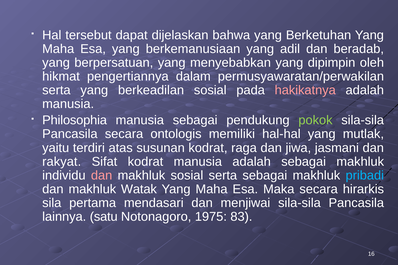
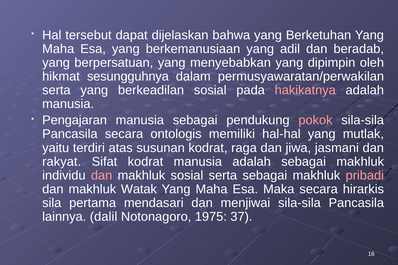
pengertiannya: pengertiannya -> sesungguhnya
Philosophia: Philosophia -> Pengajaran
pokok colour: light green -> pink
pribadi colour: light blue -> pink
satu: satu -> dalil
83: 83 -> 37
